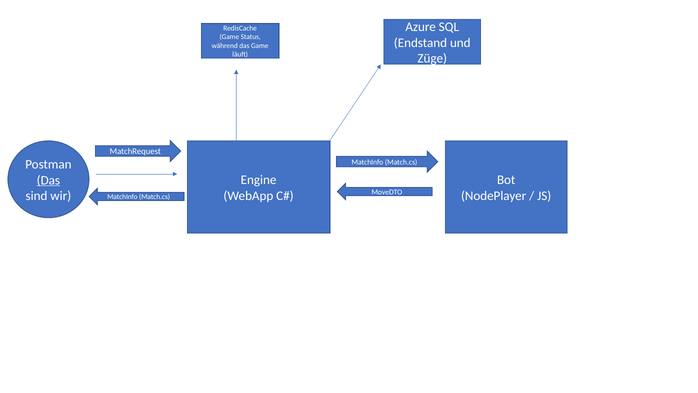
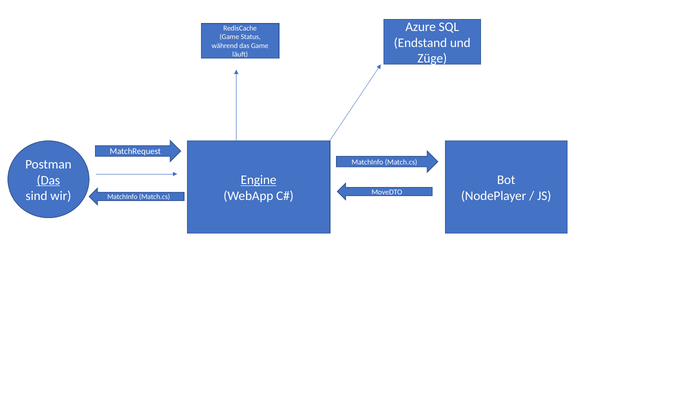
Engine underline: none -> present
